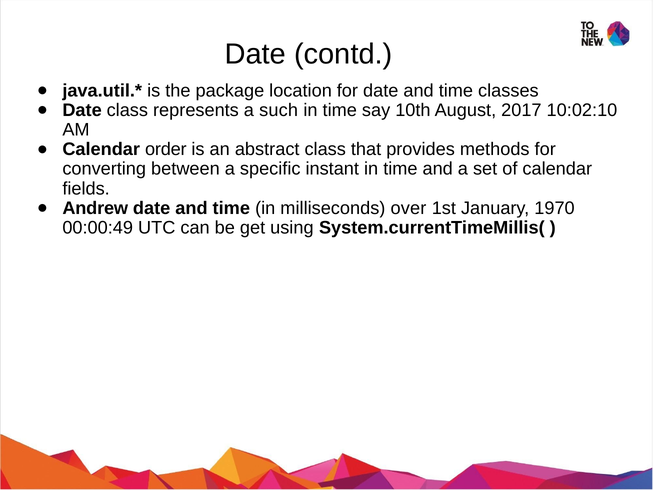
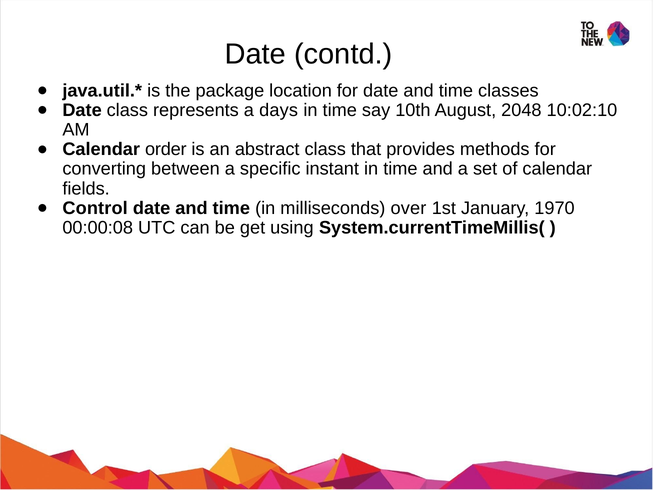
such: such -> days
2017: 2017 -> 2048
Andrew: Andrew -> Control
00:00:49: 00:00:49 -> 00:00:08
